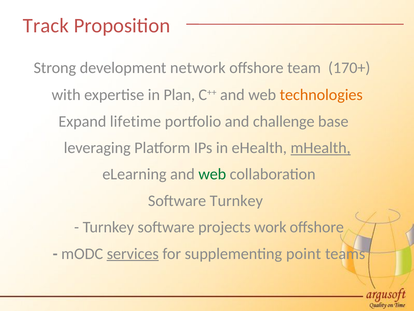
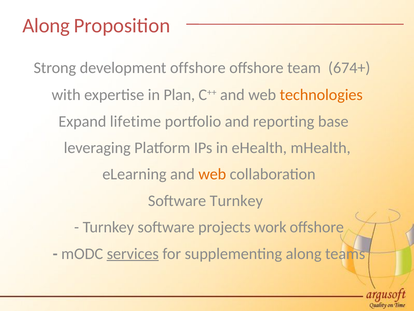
Track at (46, 26): Track -> Along
development network: network -> offshore
170+: 170+ -> 674+
challenge: challenge -> reporting
mHealth underline: present -> none
web at (212, 174) colour: green -> orange
supplementing point: point -> along
